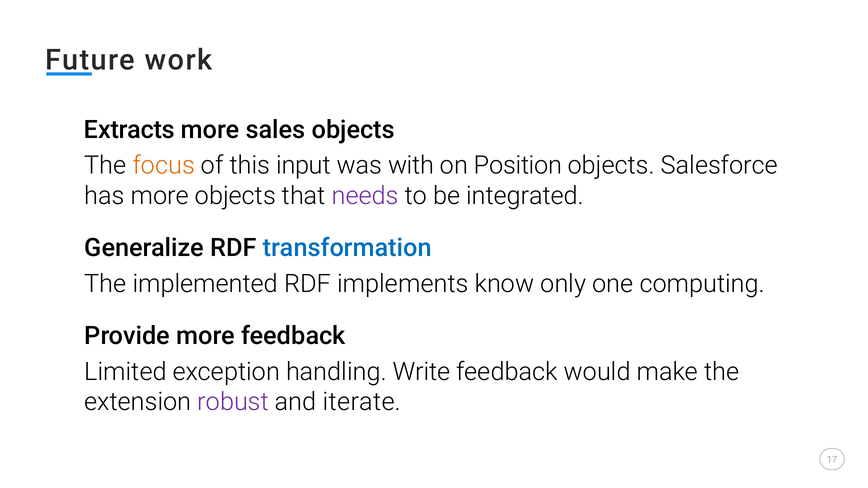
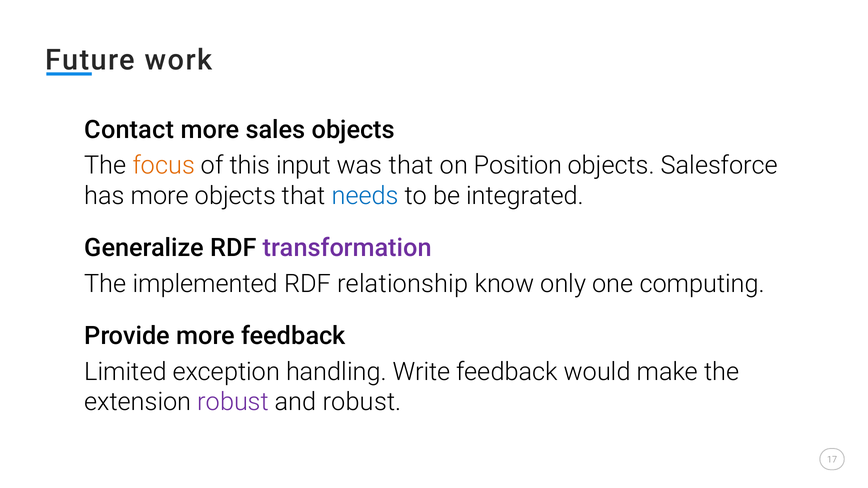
Extracts: Extracts -> Contact
was with: with -> that
needs colour: purple -> blue
transformation colour: blue -> purple
implements: implements -> relationship
and iterate: iterate -> robust
